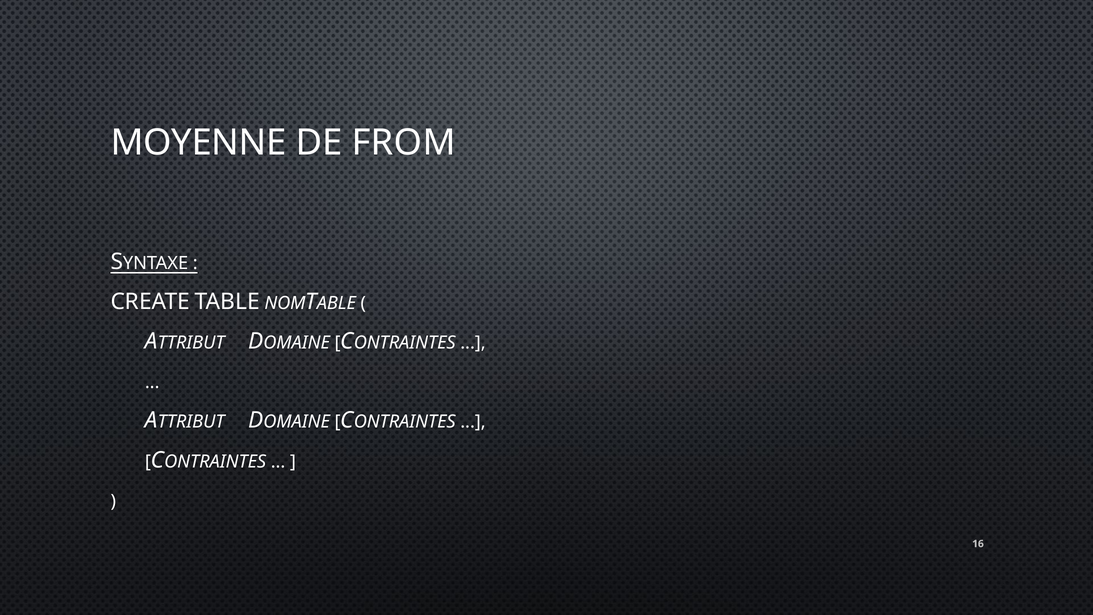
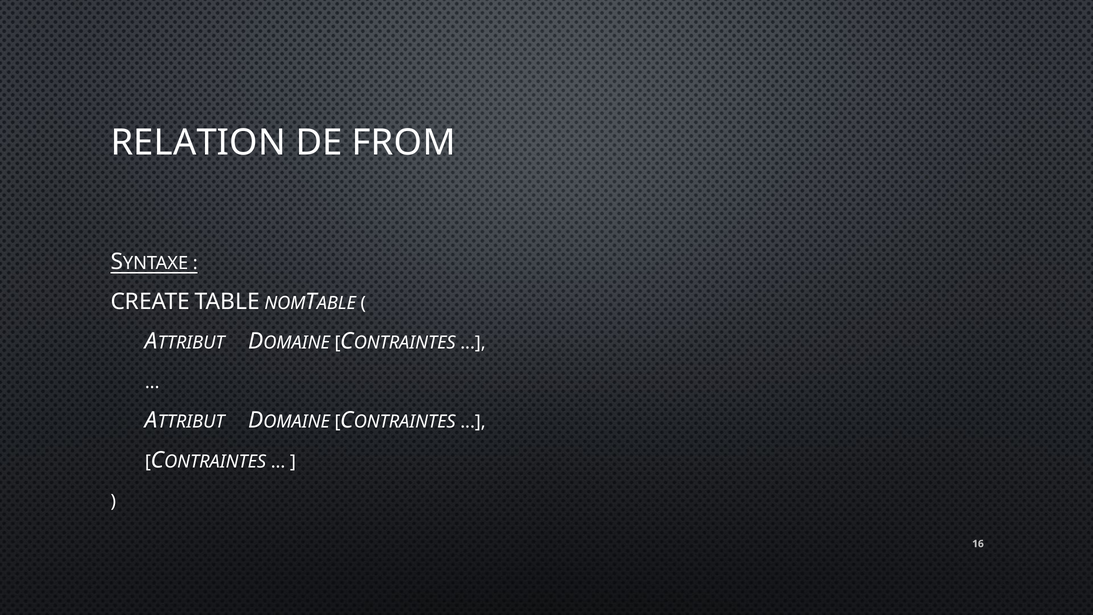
MOYENNE: MOYENNE -> RELATION
